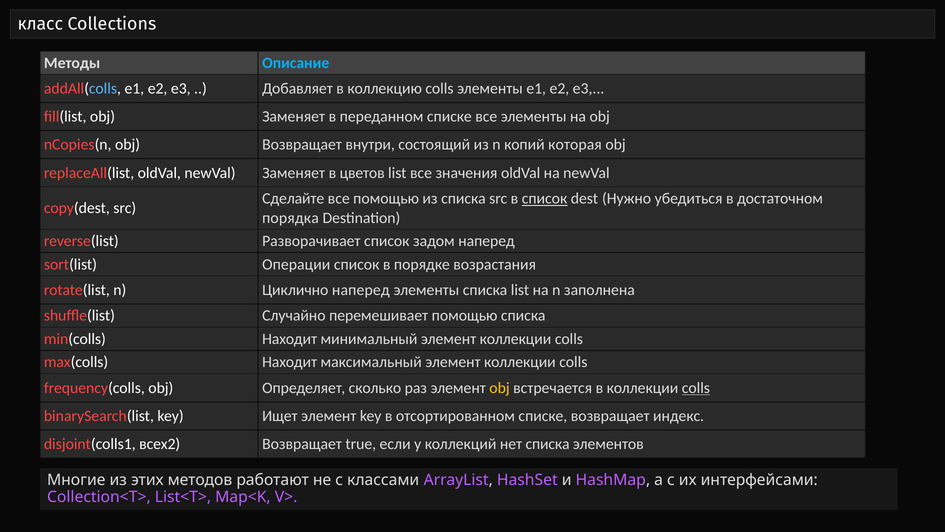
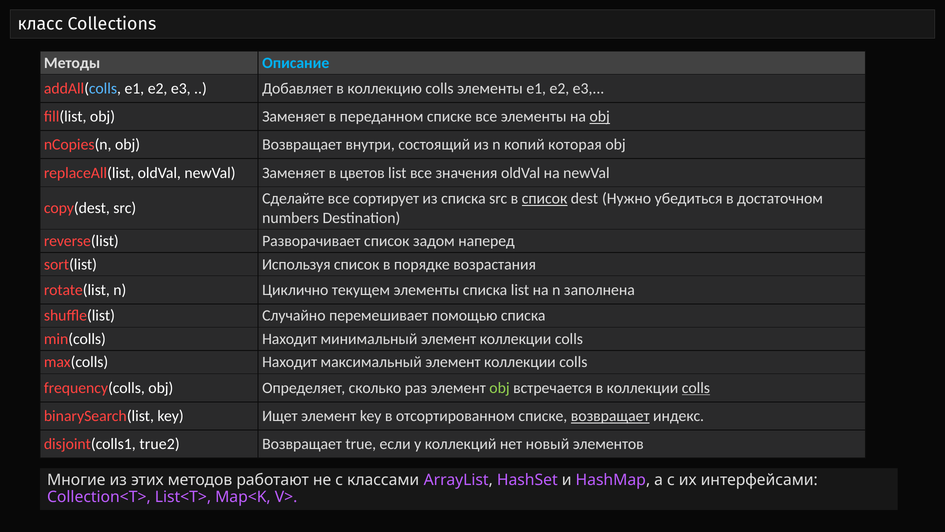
obj at (600, 117) underline: none -> present
все помощью: помощью -> сортирует
порядка: порядка -> numbers
Операции: Операции -> Используя
Циклично наперед: наперед -> текущем
obj at (499, 388) colour: yellow -> light green
возвращает at (610, 416) underline: none -> present
всех2: всех2 -> true2
нет списка: списка -> новый
